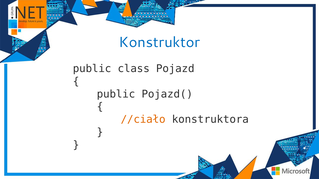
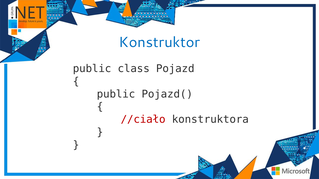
//ciało colour: orange -> red
